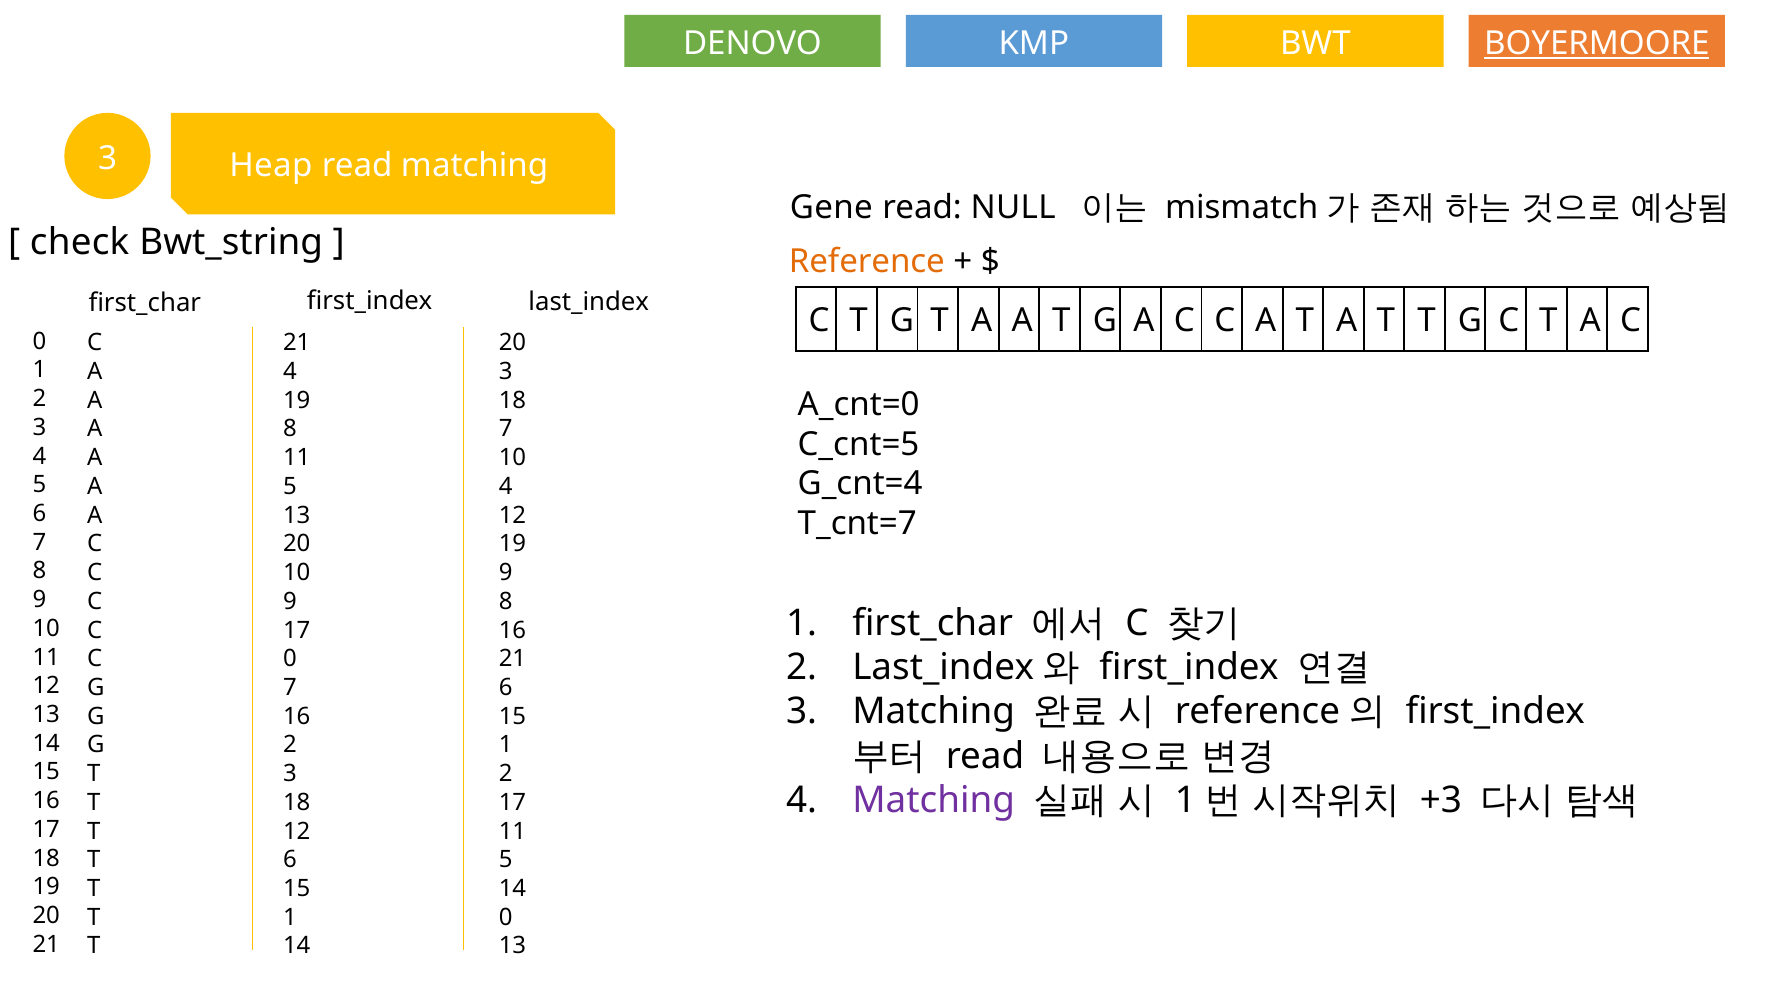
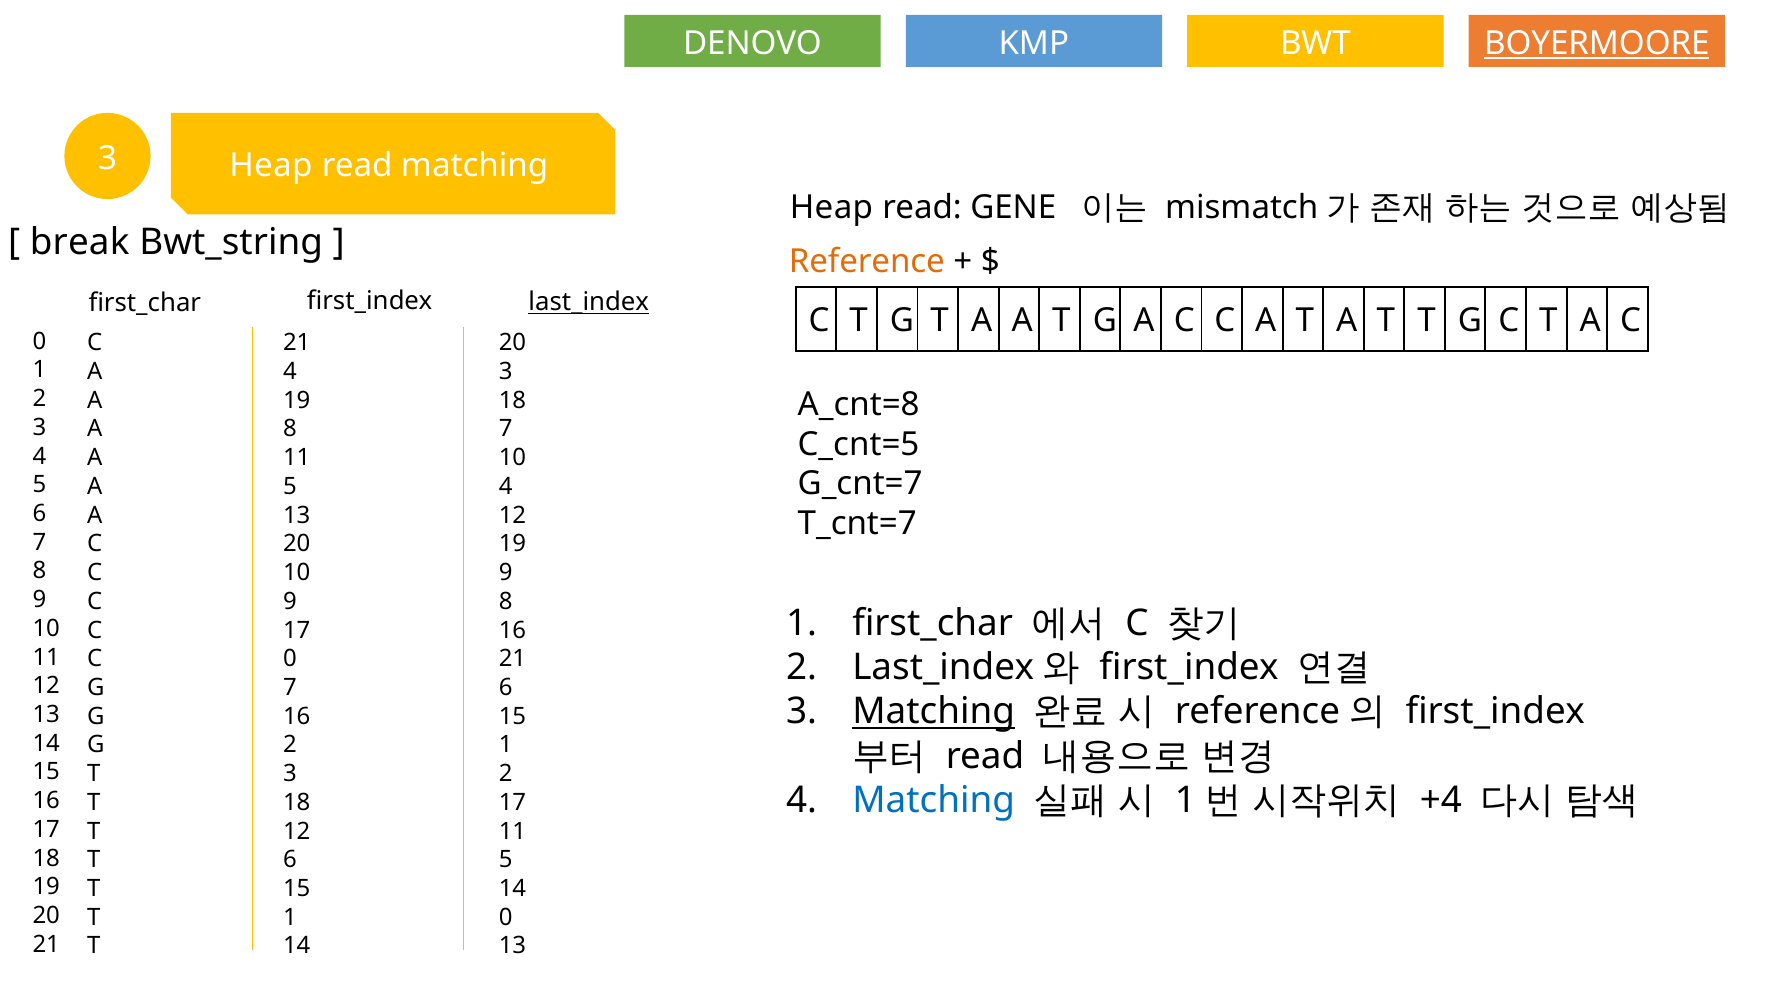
Gene at (831, 208): Gene -> Heap
NULL: NULL -> GENE
check: check -> break
last_index underline: none -> present
A_cnt=0: A_cnt=0 -> A_cnt=8
G_cnt=4: G_cnt=4 -> G_cnt=7
Matching at (934, 712) underline: none -> present
Matching at (934, 800) colour: purple -> blue
+3: +3 -> +4
